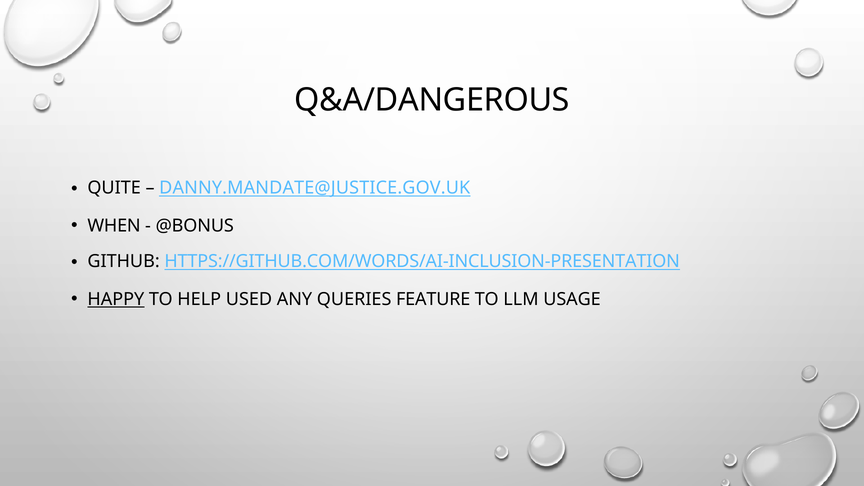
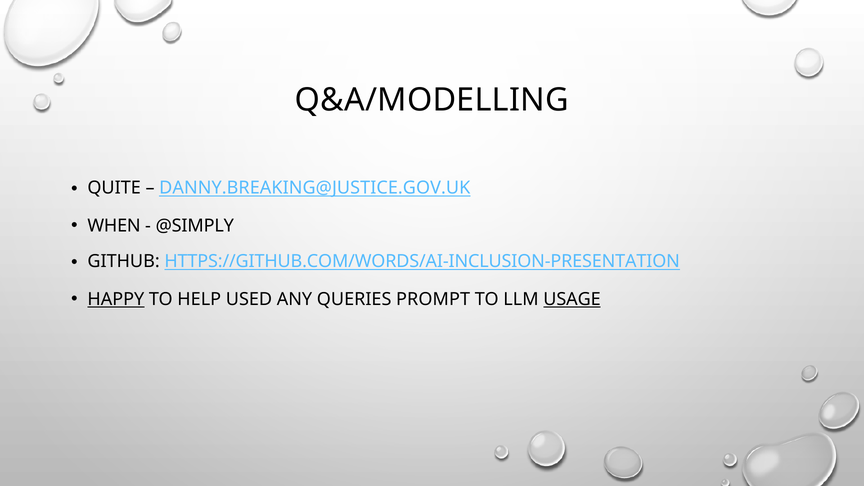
Q&A/DANGEROUS: Q&A/DANGEROUS -> Q&A/MODELLING
DANNY.MANDATE@JUSTICE.GOV.UK: DANNY.MANDATE@JUSTICE.GOV.UK -> DANNY.BREAKING@JUSTICE.GOV.UK
@BONUS: @BONUS -> @SIMPLY
FEATURE: FEATURE -> PROMPT
USAGE underline: none -> present
